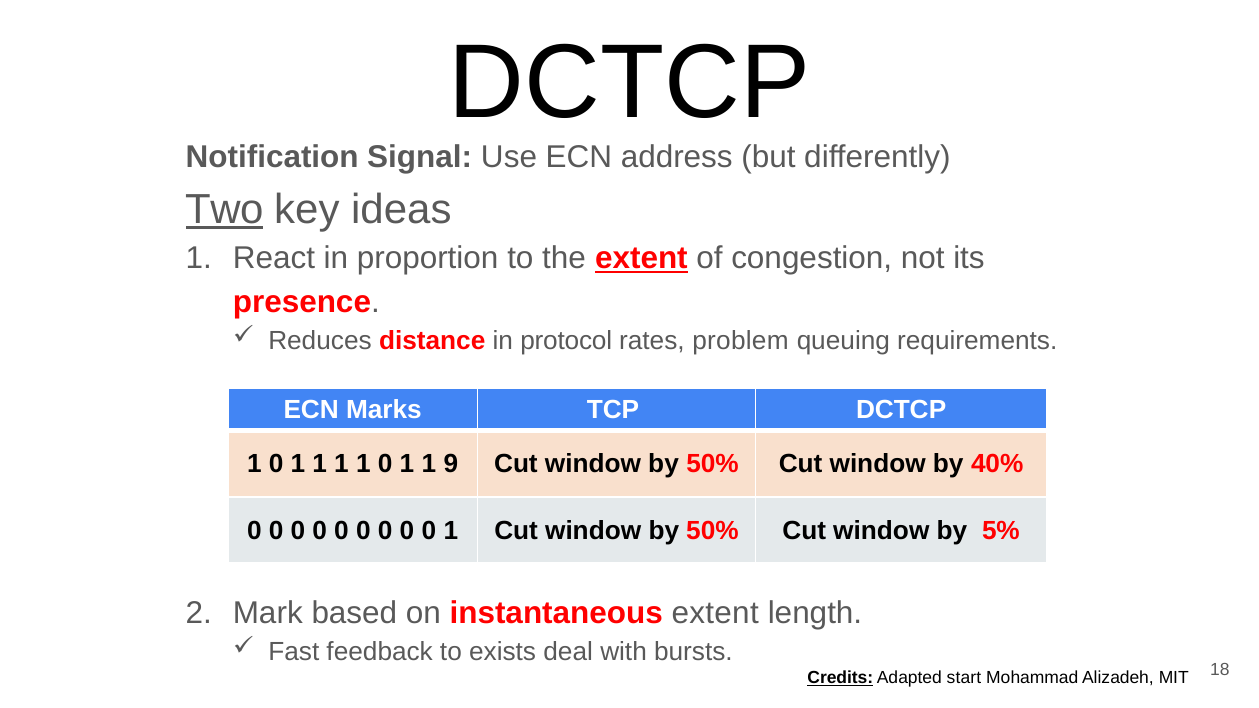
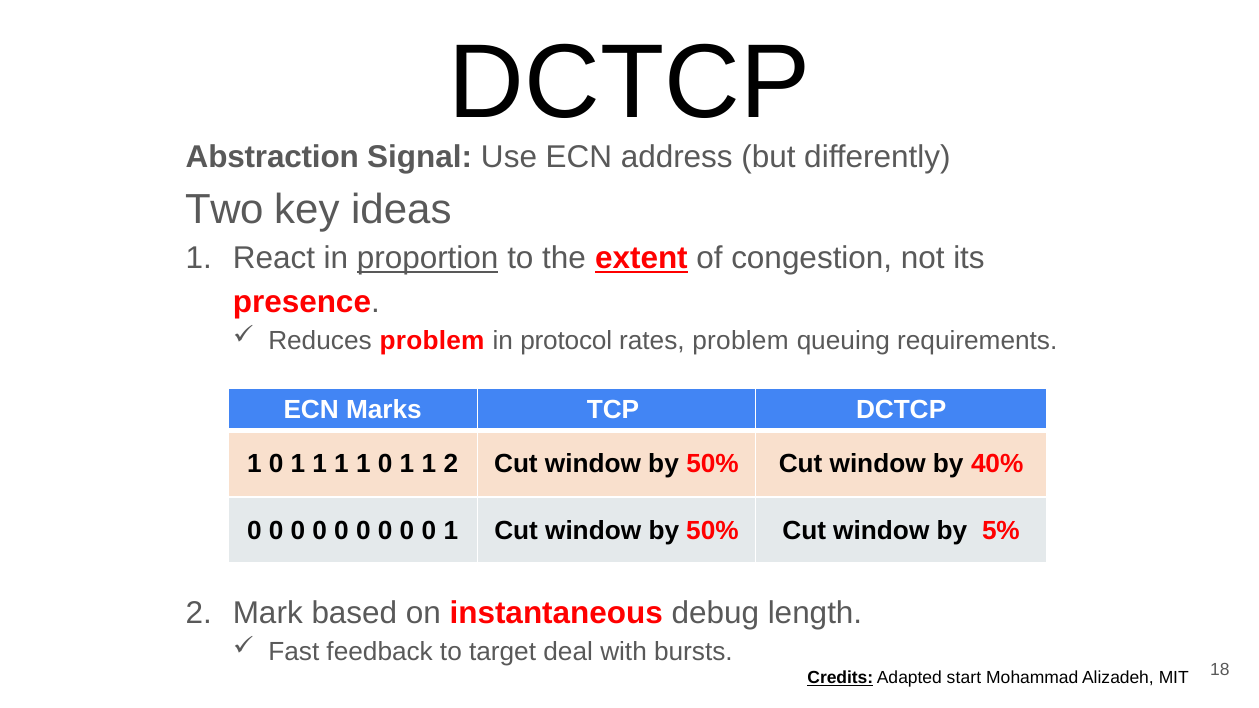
Notification: Notification -> Abstraction
Two underline: present -> none
proportion underline: none -> present
Reduces distance: distance -> problem
1 9: 9 -> 2
instantaneous extent: extent -> debug
exists: exists -> target
